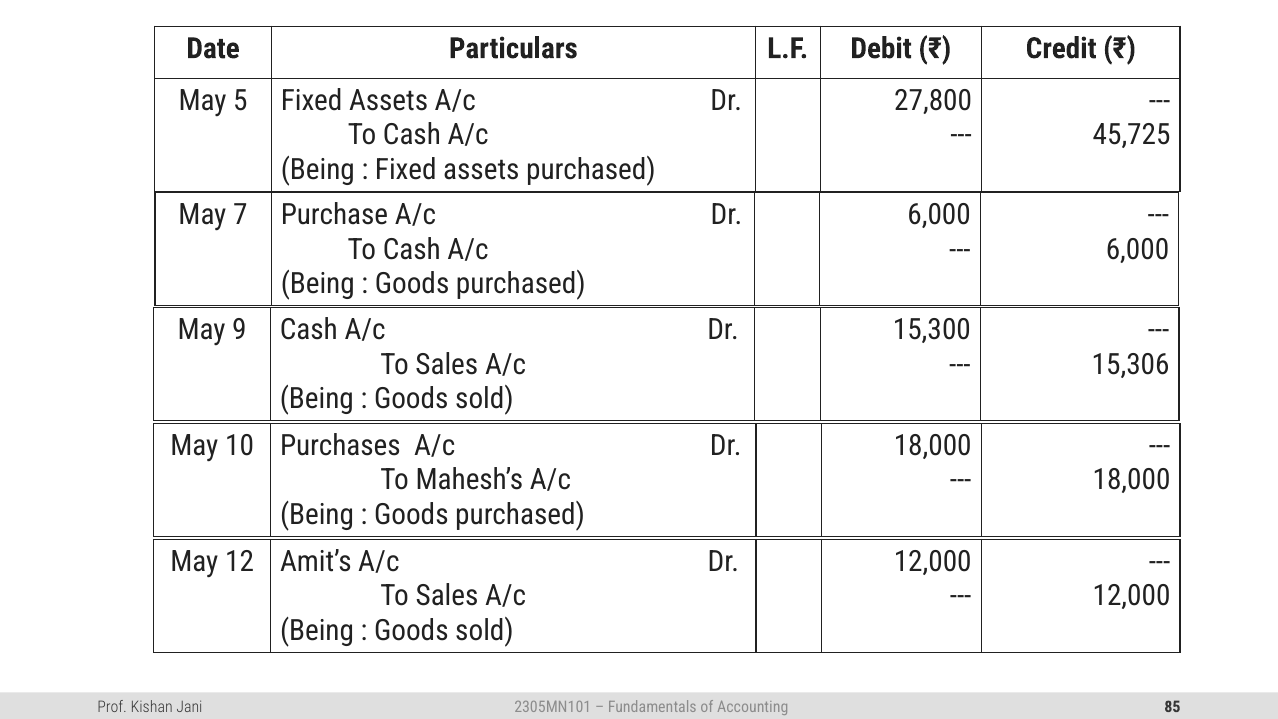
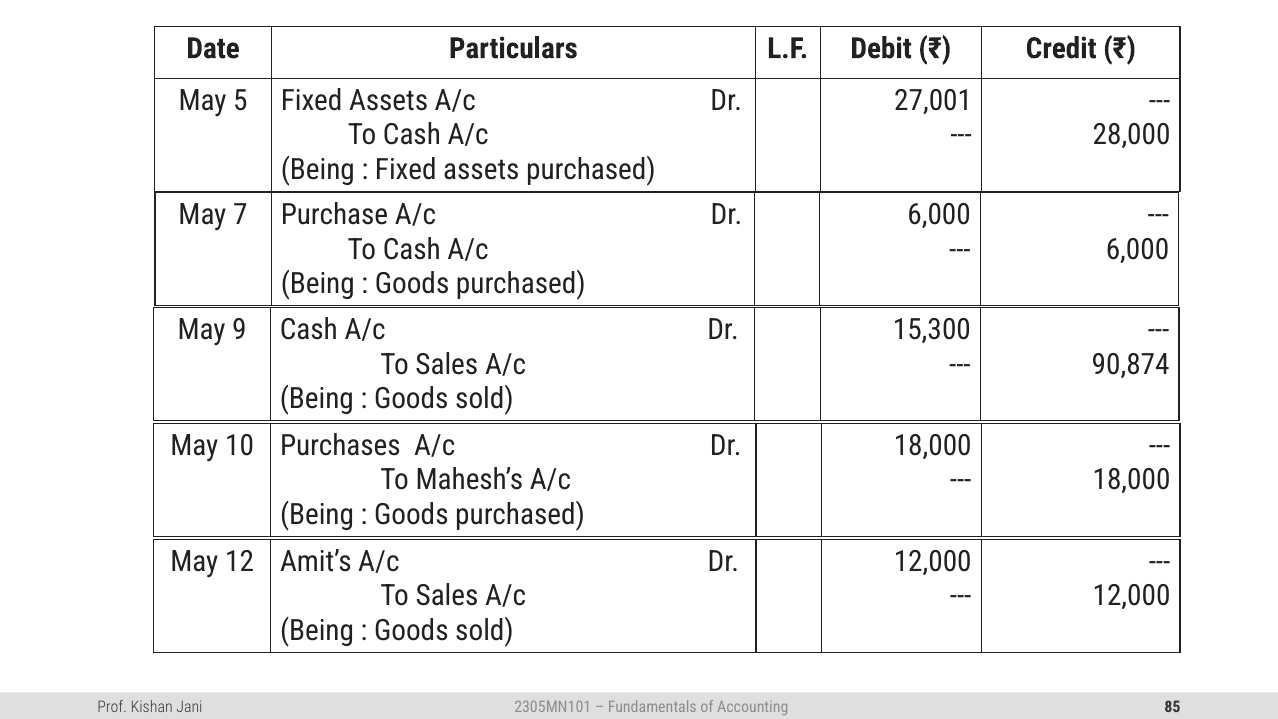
27,800: 27,800 -> 27,001
45,725: 45,725 -> 28,000
15,306: 15,306 -> 90,874
